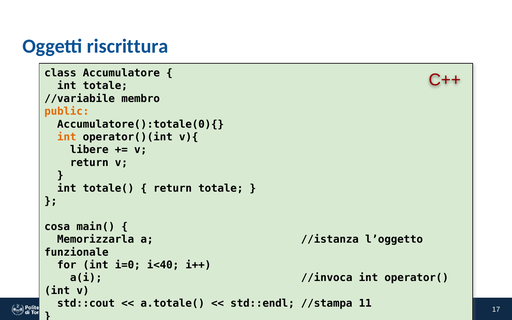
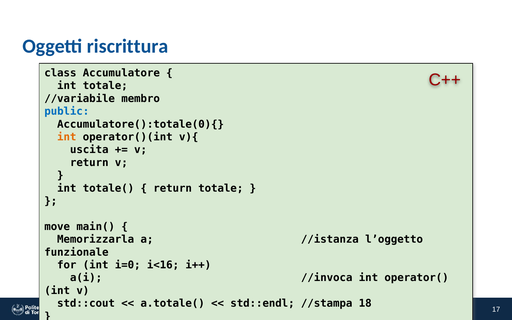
public colour: orange -> blue
libere: libere -> uscita
cosa: cosa -> move
i<40: i<40 -> i<16
11: 11 -> 18
